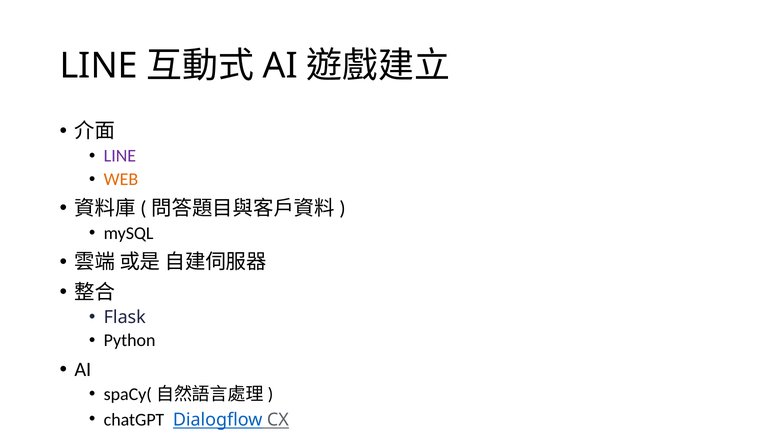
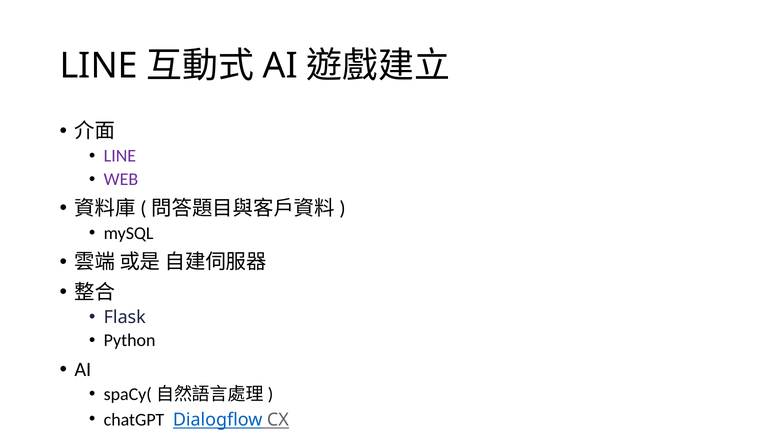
WEB colour: orange -> purple
